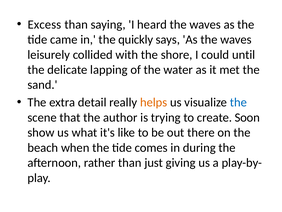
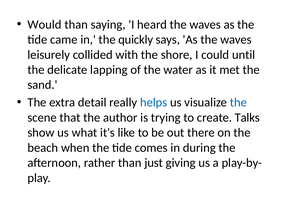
Excess: Excess -> Would
helps colour: orange -> blue
Soon: Soon -> Talks
